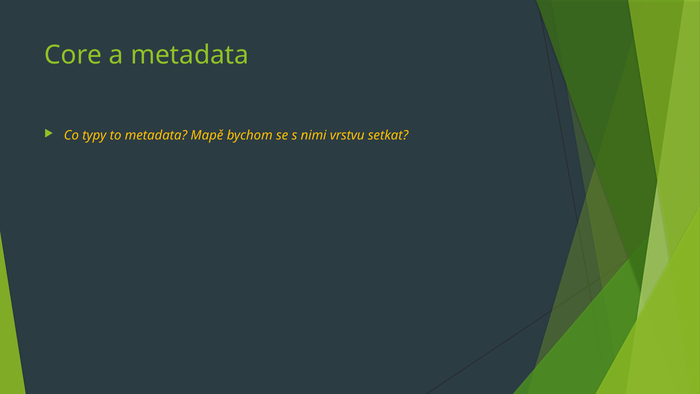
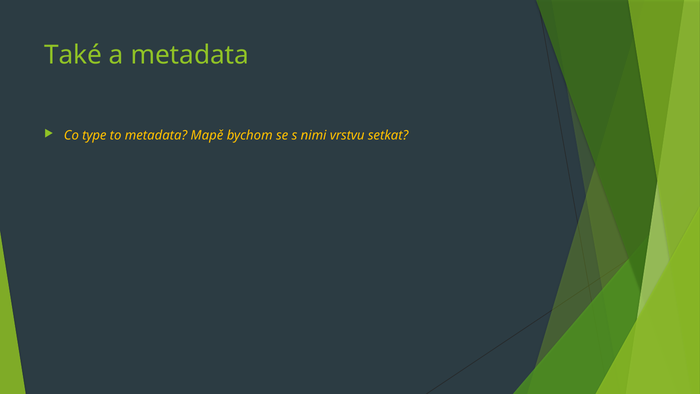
Core: Core -> Také
typy: typy -> type
